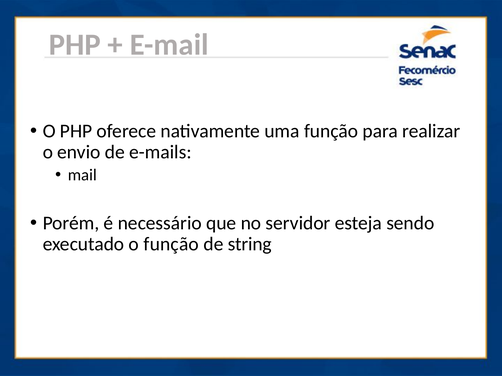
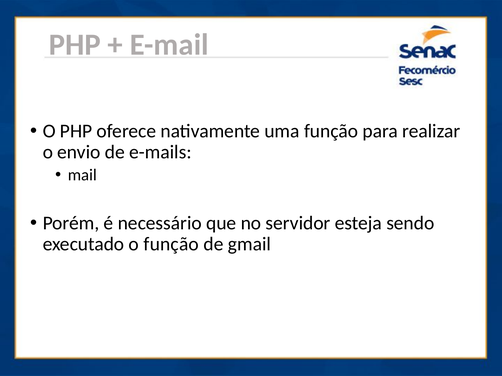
string: string -> gmail
